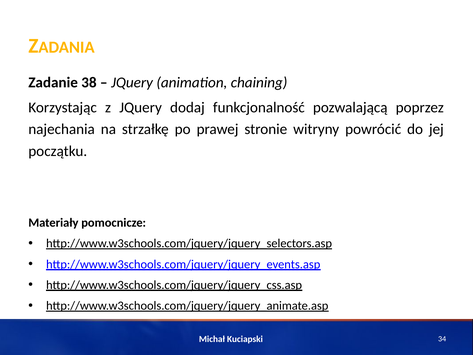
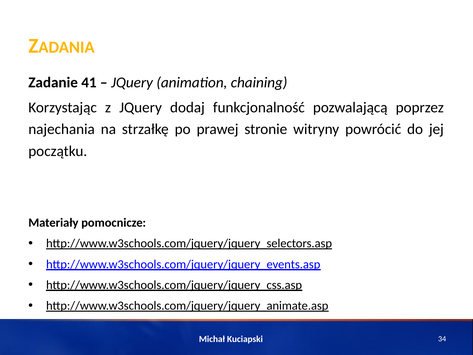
38: 38 -> 41
